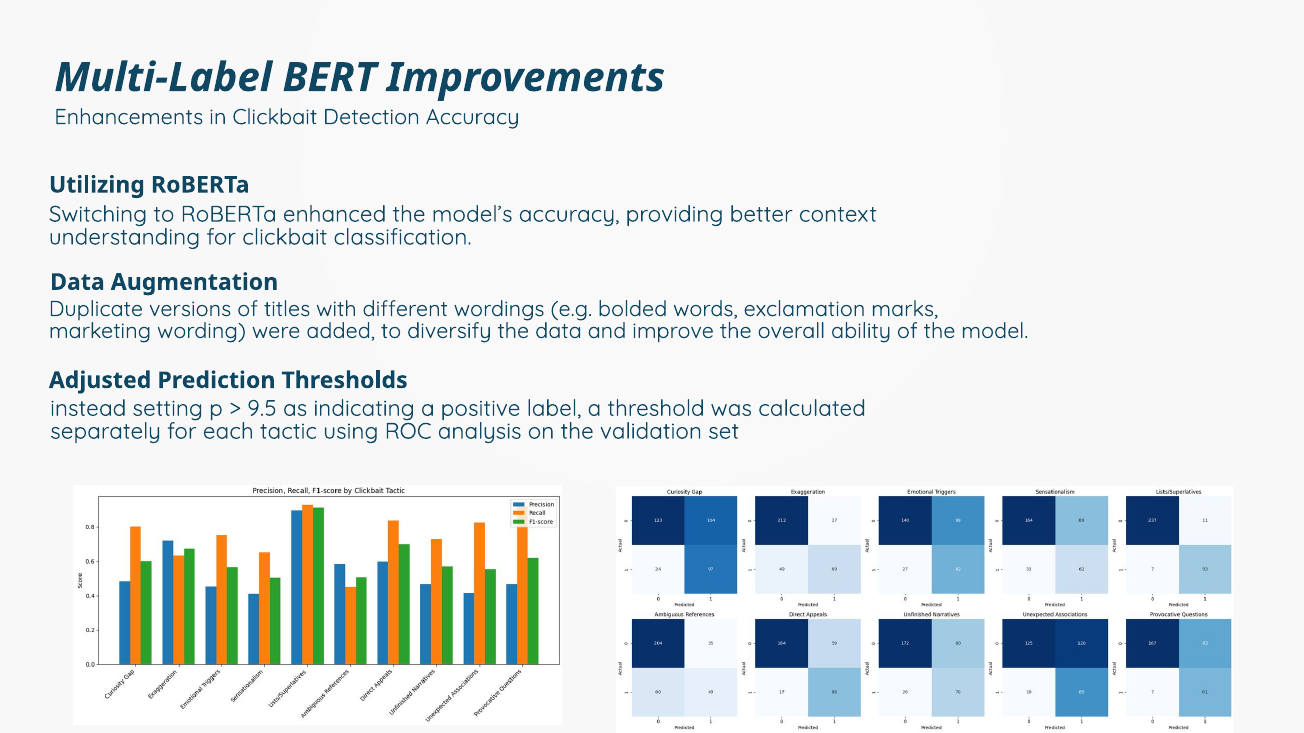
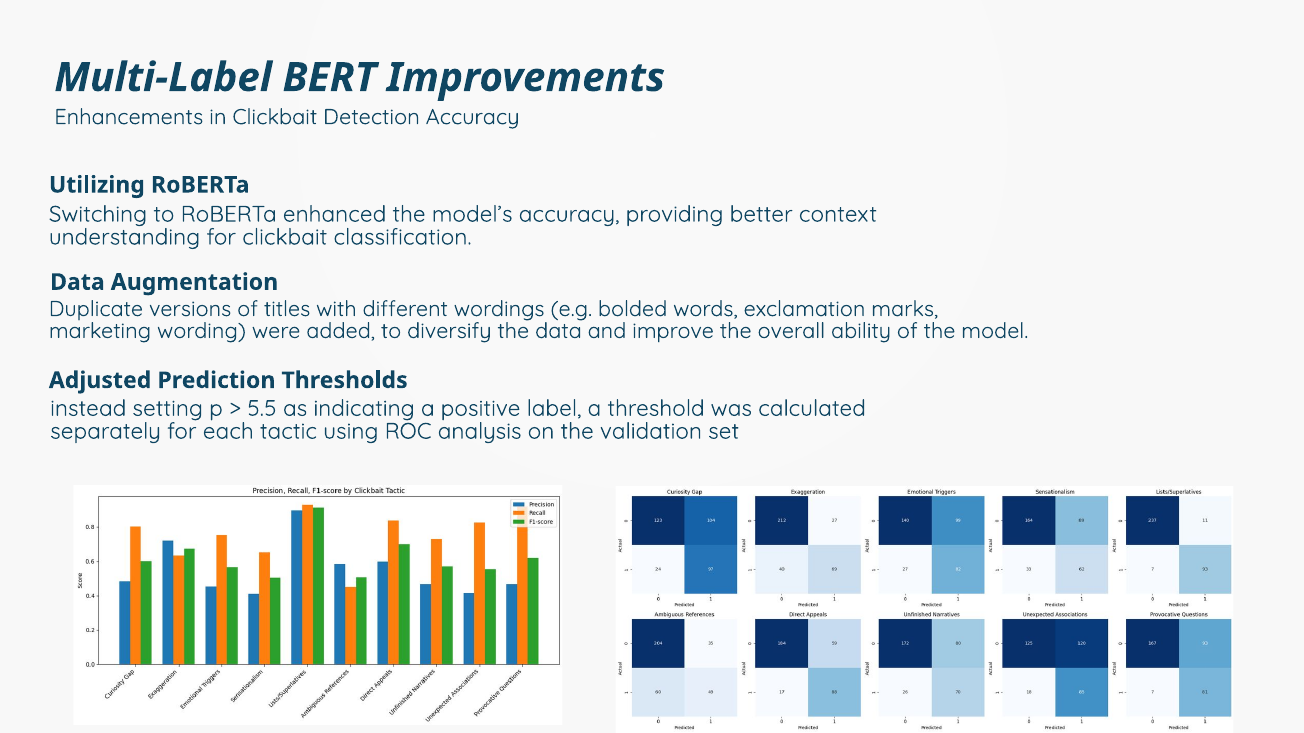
9.5: 9.5 -> 5.5
